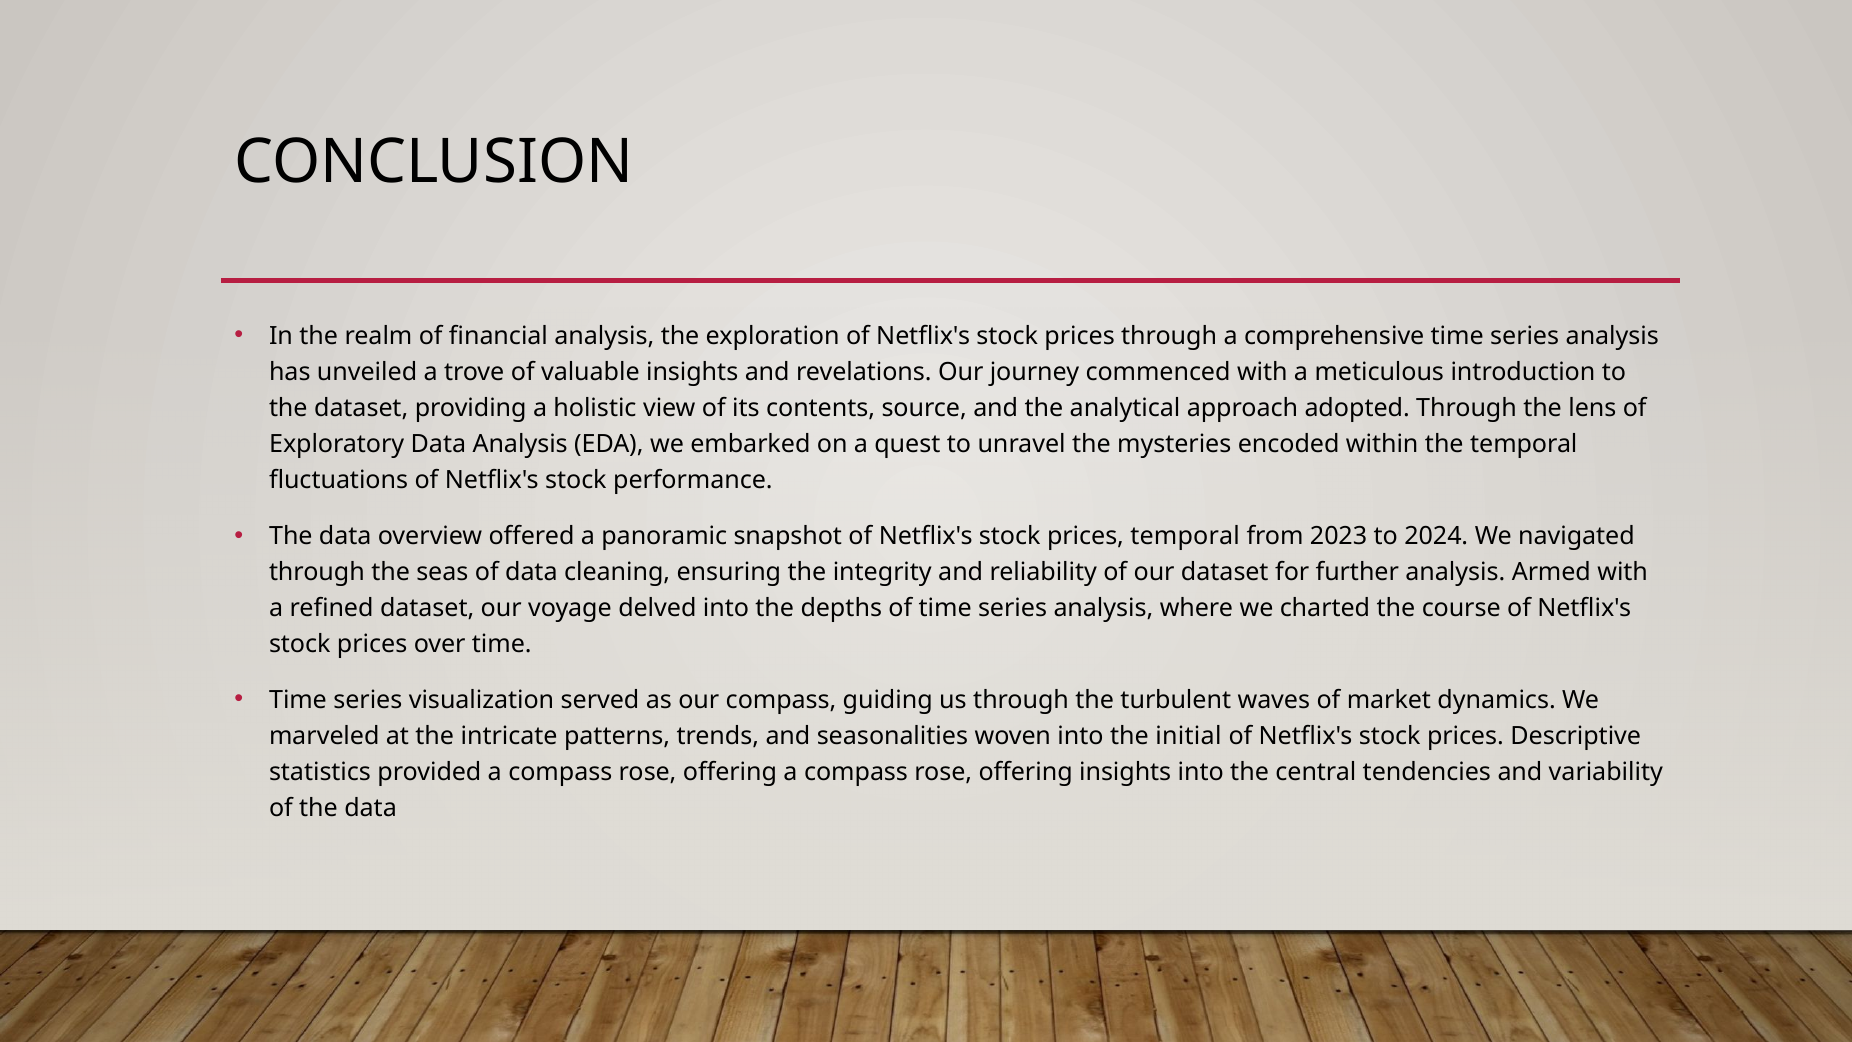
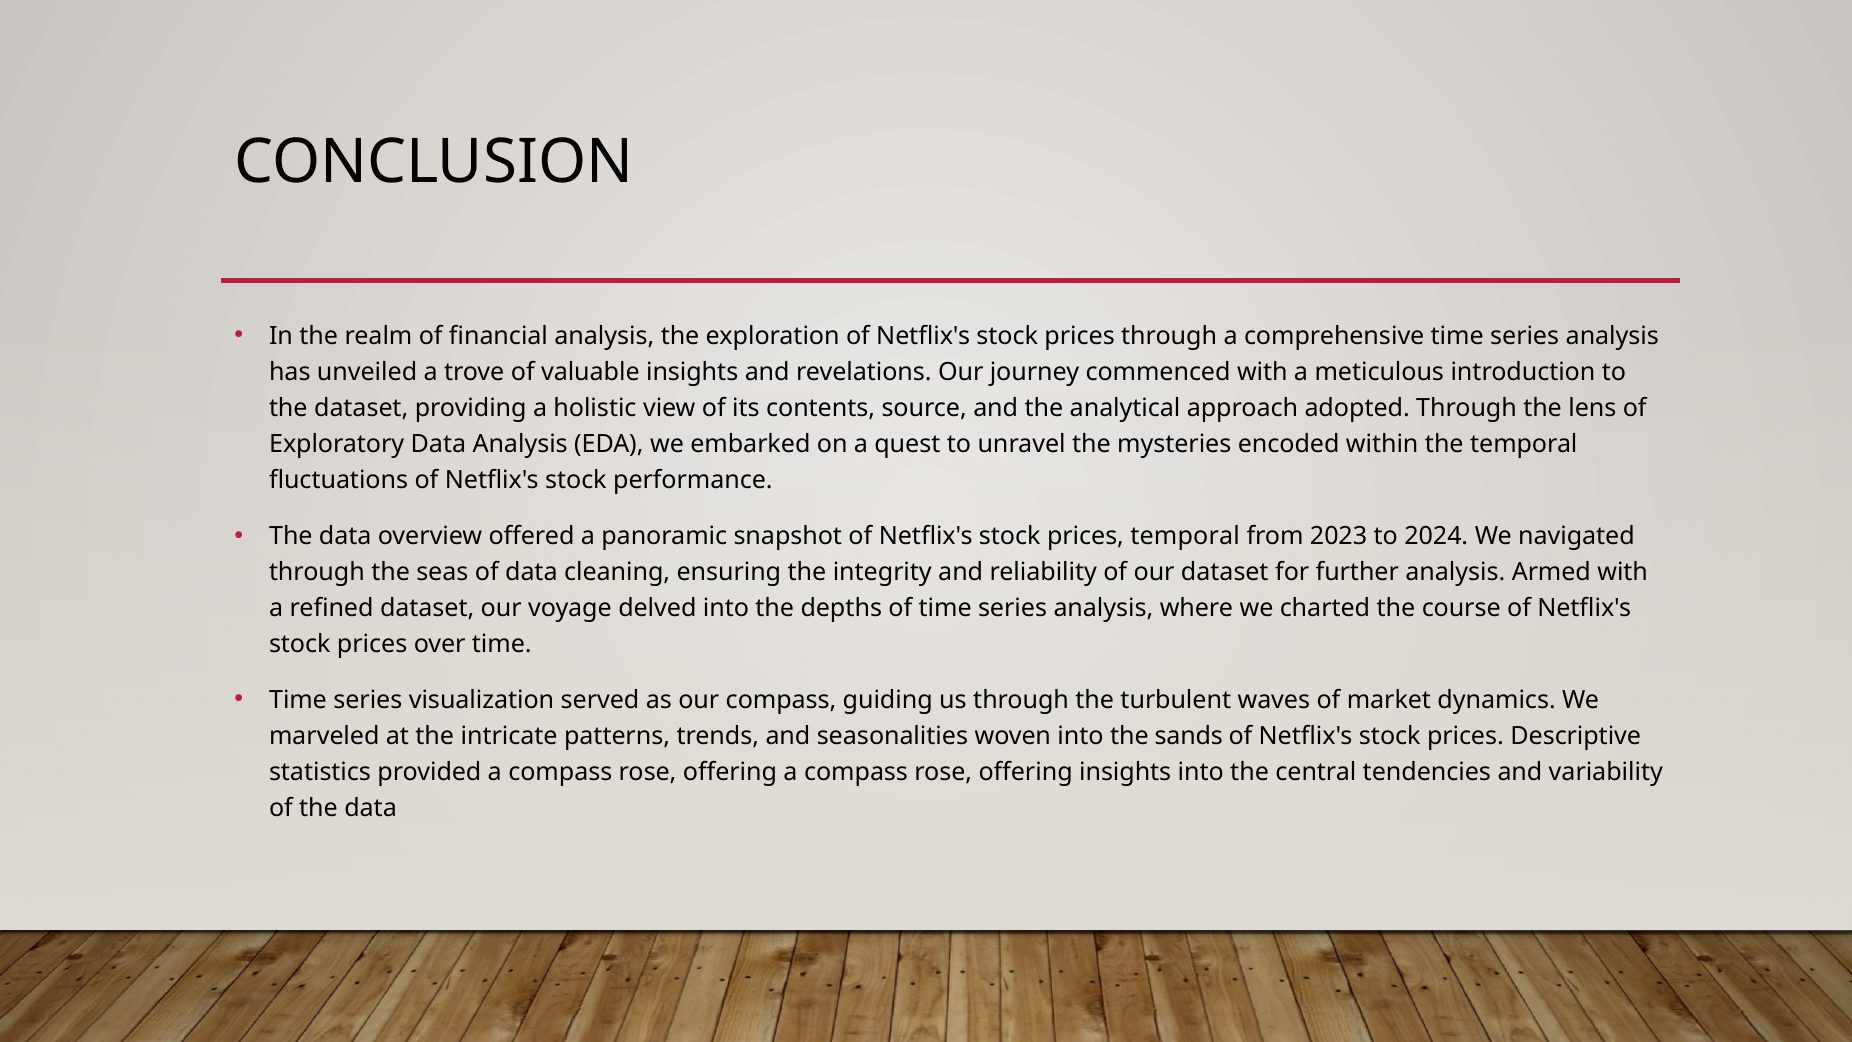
initial: initial -> sands
